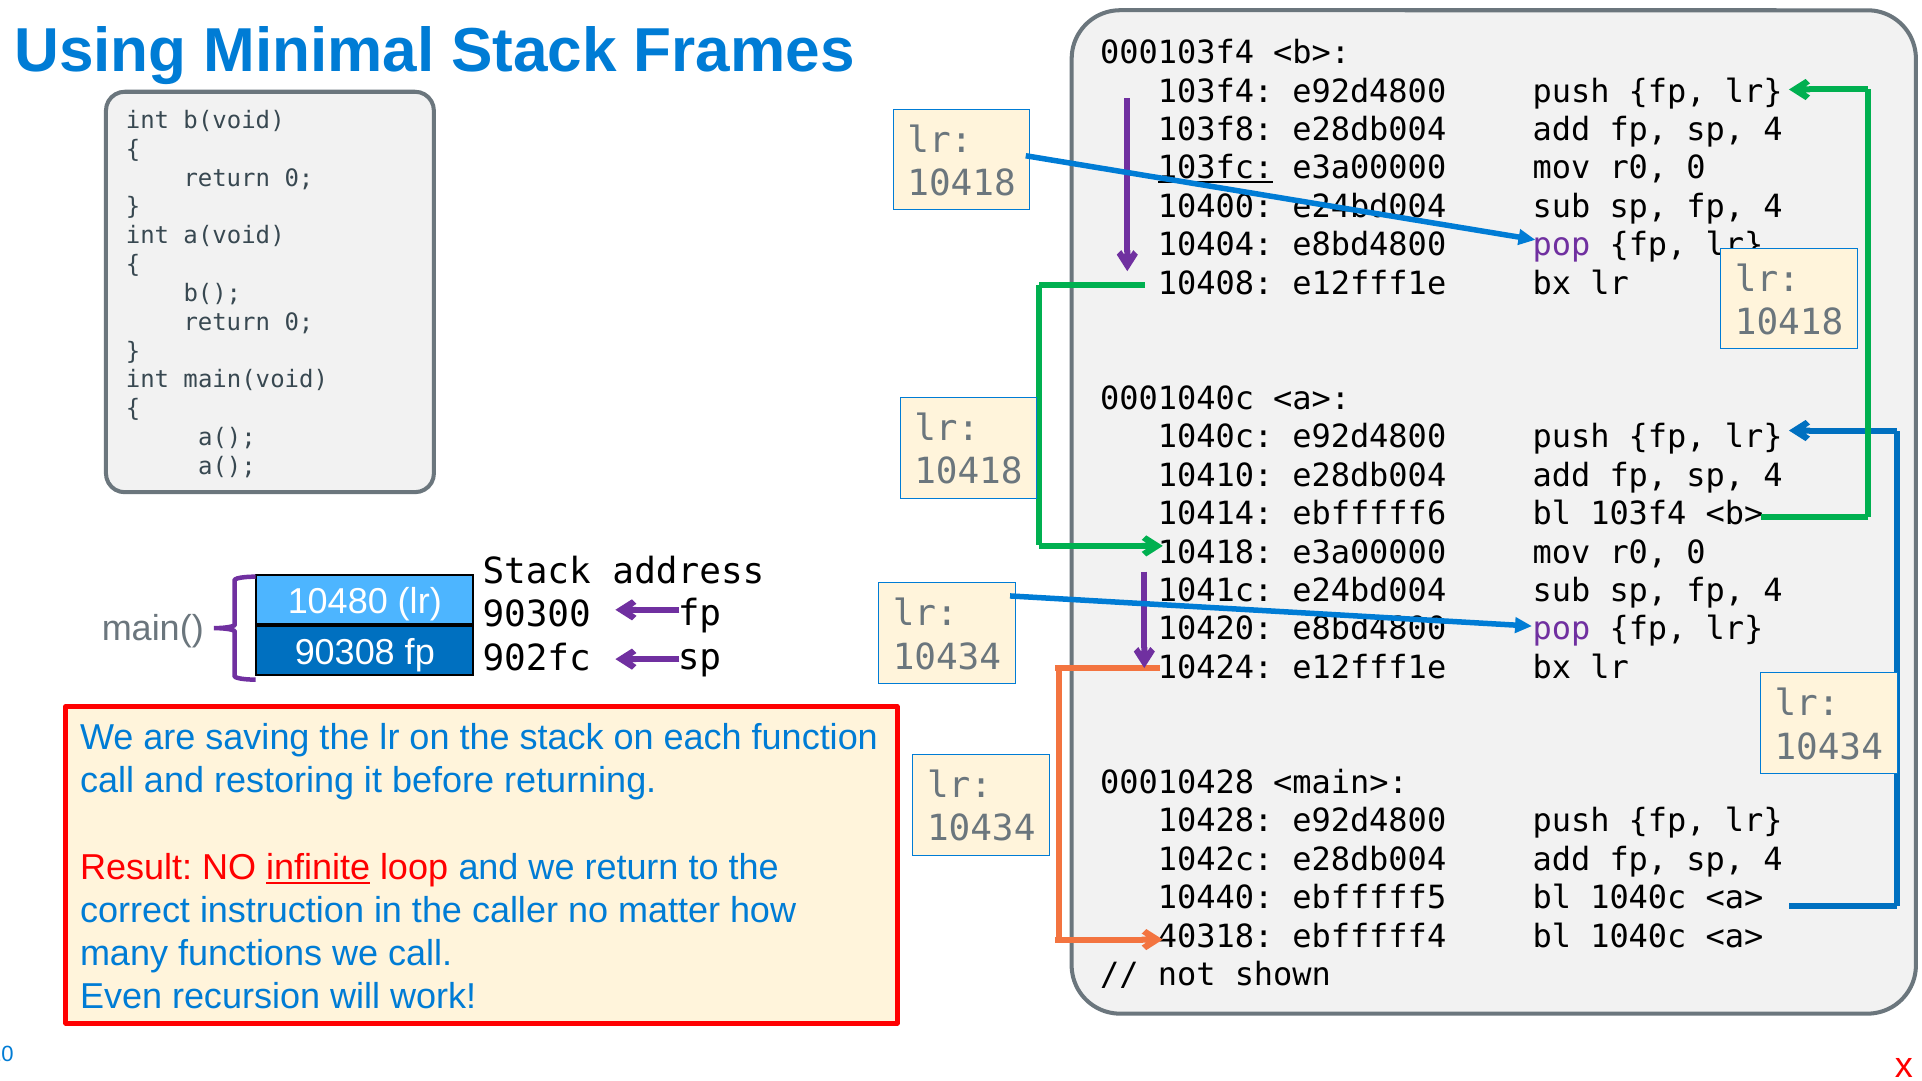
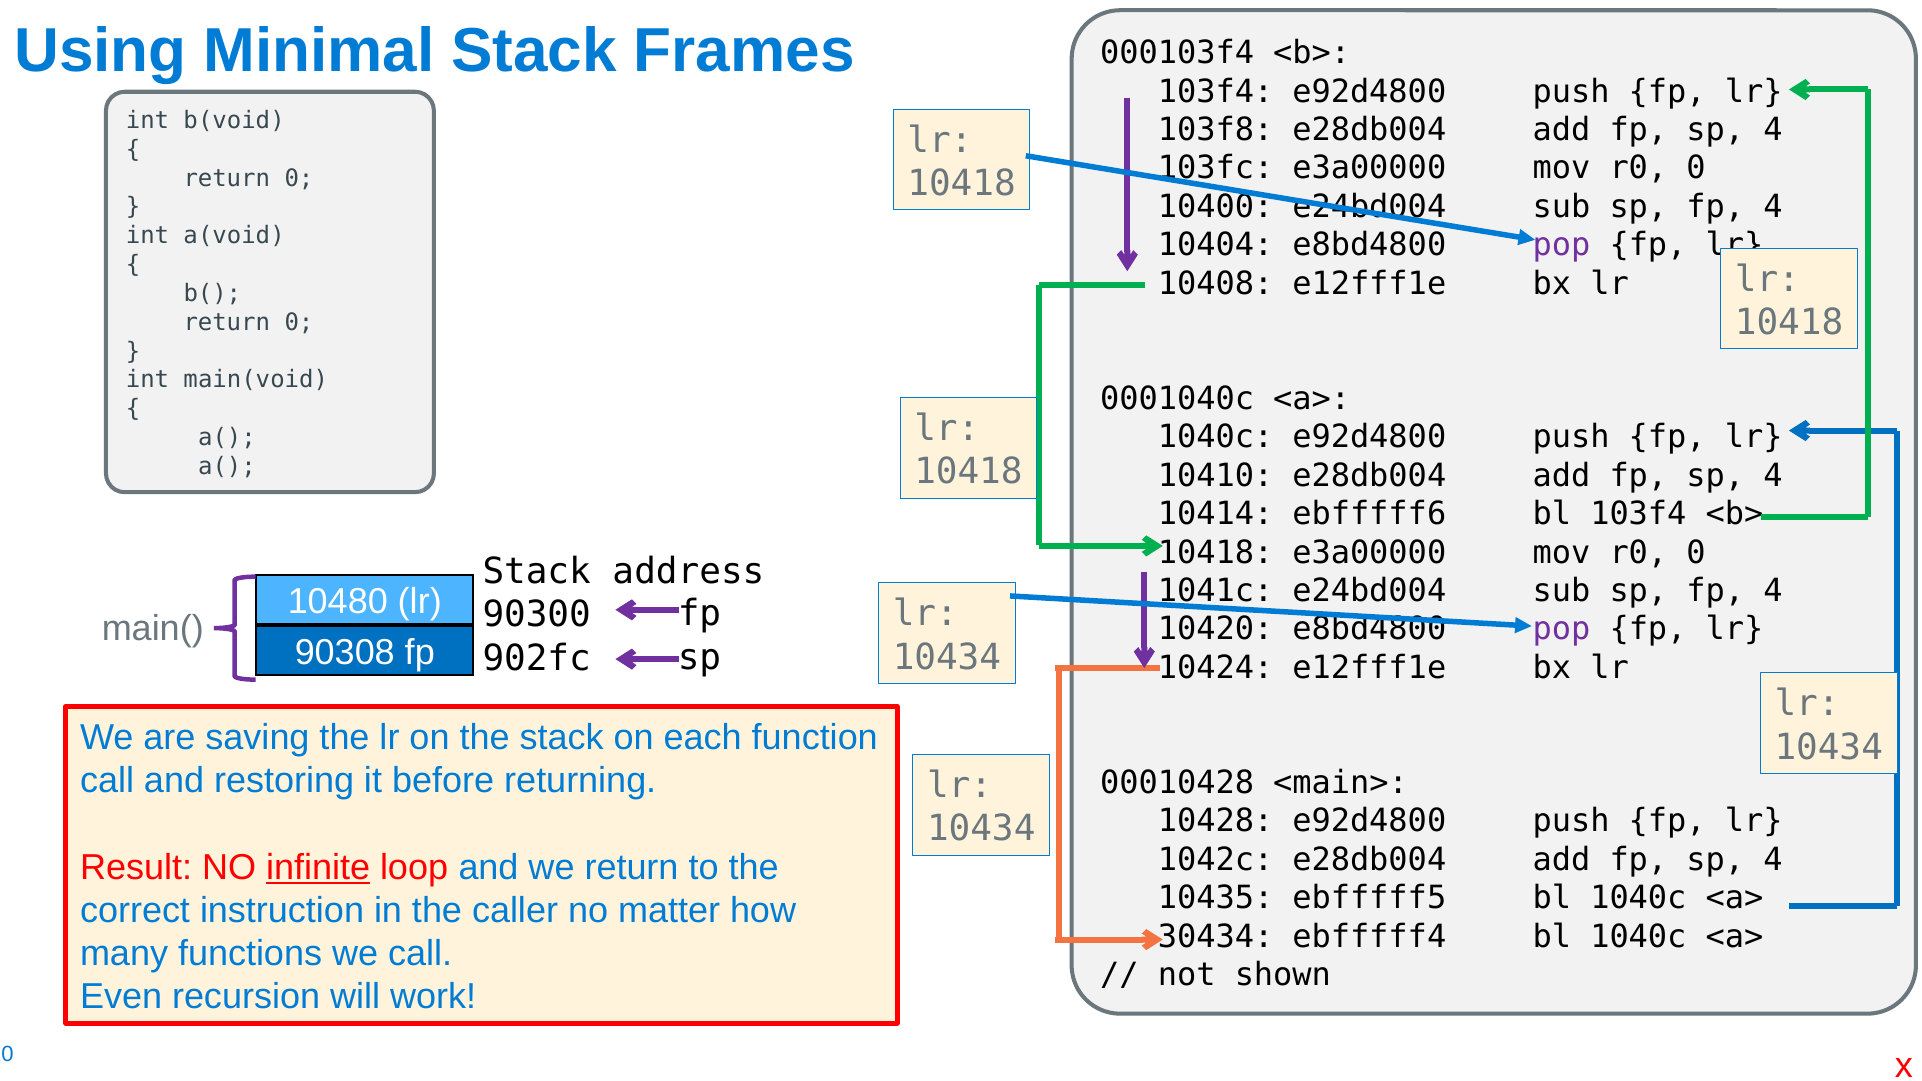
103fc underline: present -> none
10440: 10440 -> 10435
40318: 40318 -> 30434
